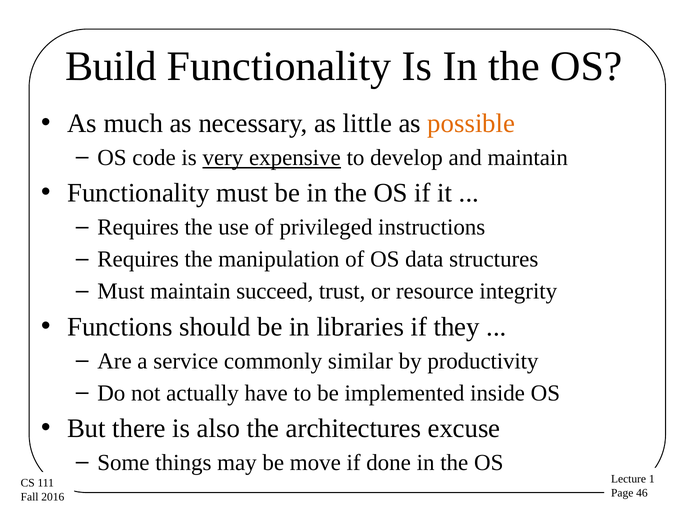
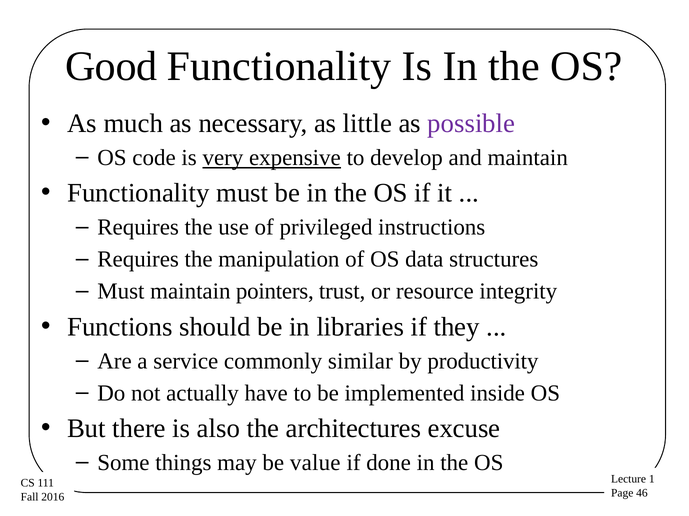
Build: Build -> Good
possible colour: orange -> purple
succeed: succeed -> pointers
move: move -> value
